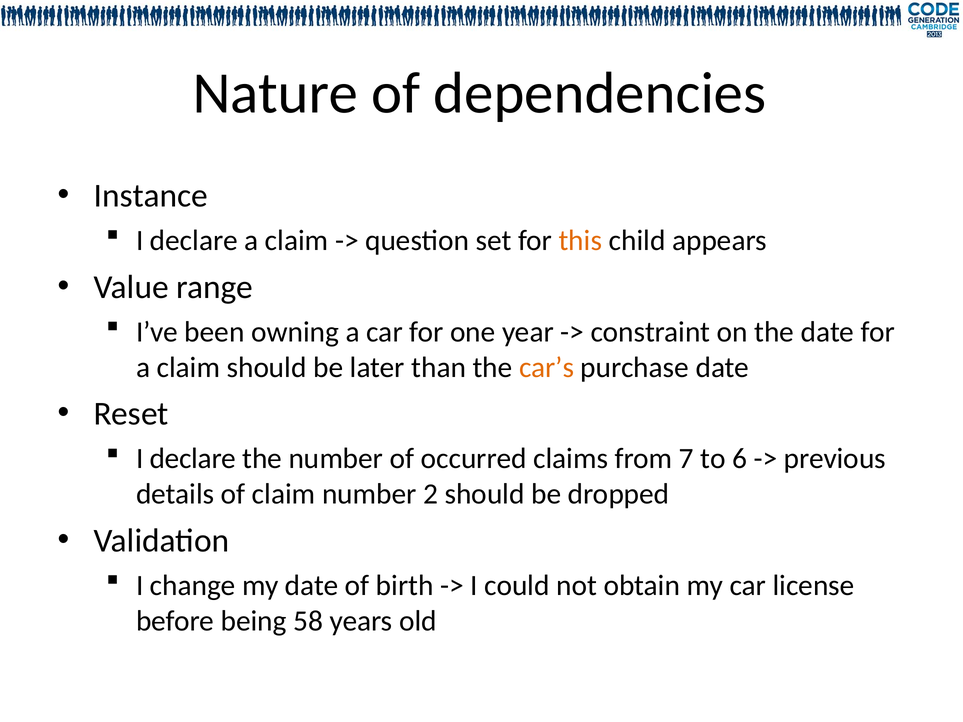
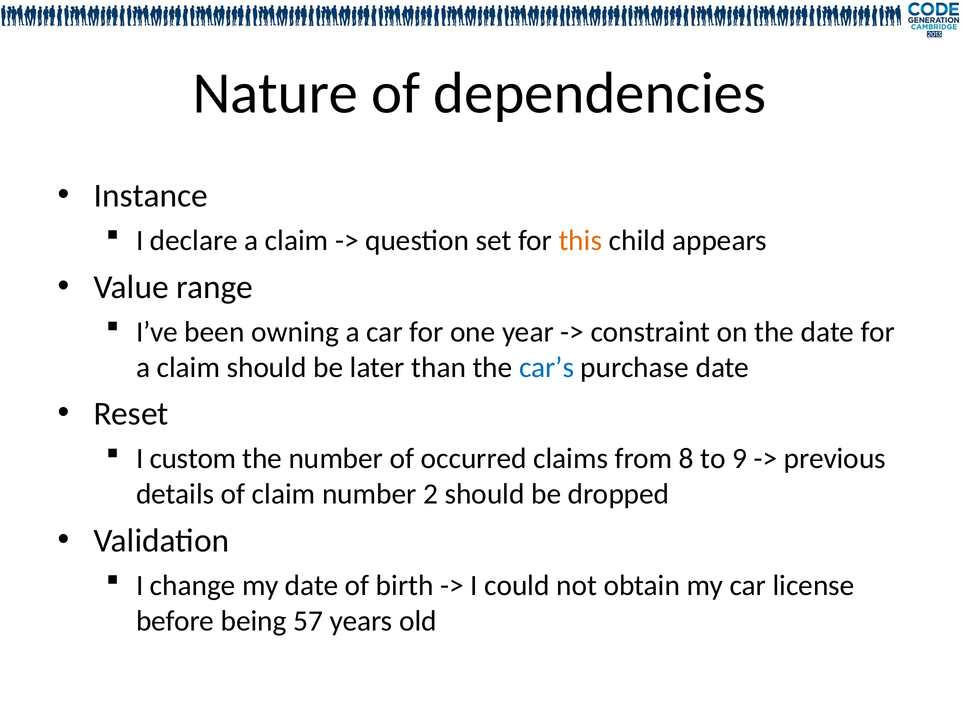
car’s colour: orange -> blue
declare at (193, 459): declare -> custom
7: 7 -> 8
6: 6 -> 9
58: 58 -> 57
